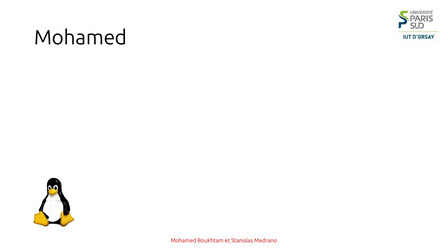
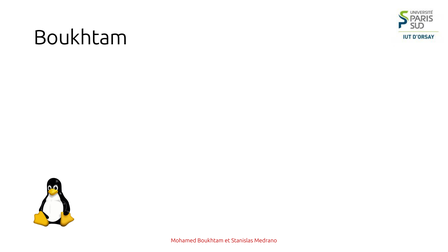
Mohamed at (81, 38): Mohamed -> Boukhtam
